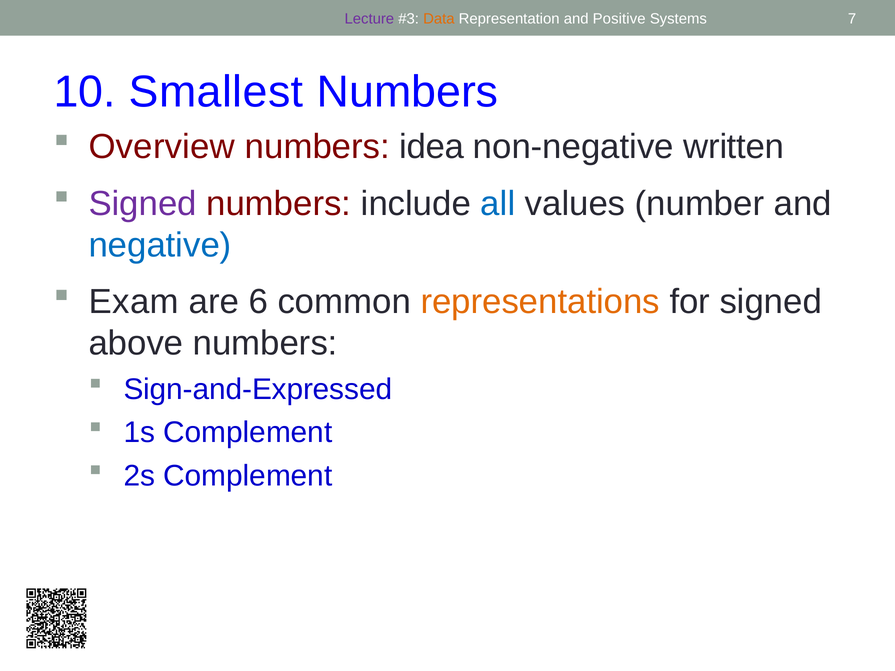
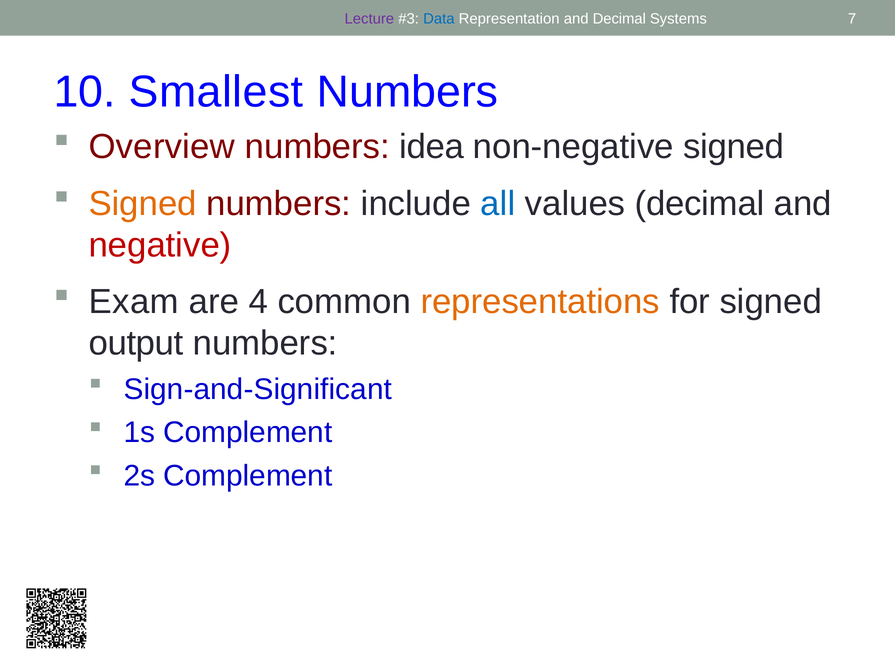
Data colour: orange -> blue
and Positive: Positive -> Decimal
non-negative written: written -> signed
Signed at (143, 204) colour: purple -> orange
values number: number -> decimal
negative colour: blue -> red
6: 6 -> 4
above: above -> output
Sign-and-Expressed: Sign-and-Expressed -> Sign-and-Significant
